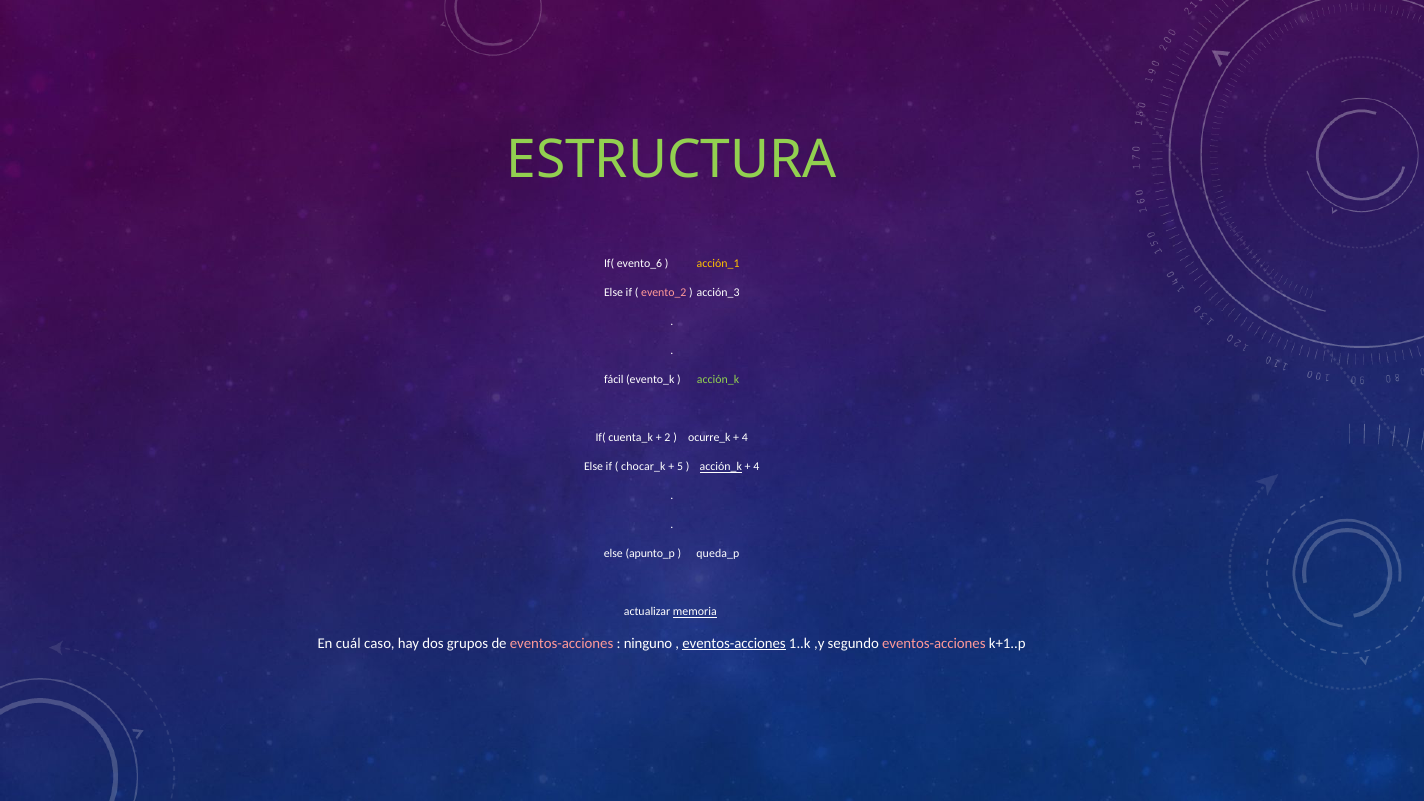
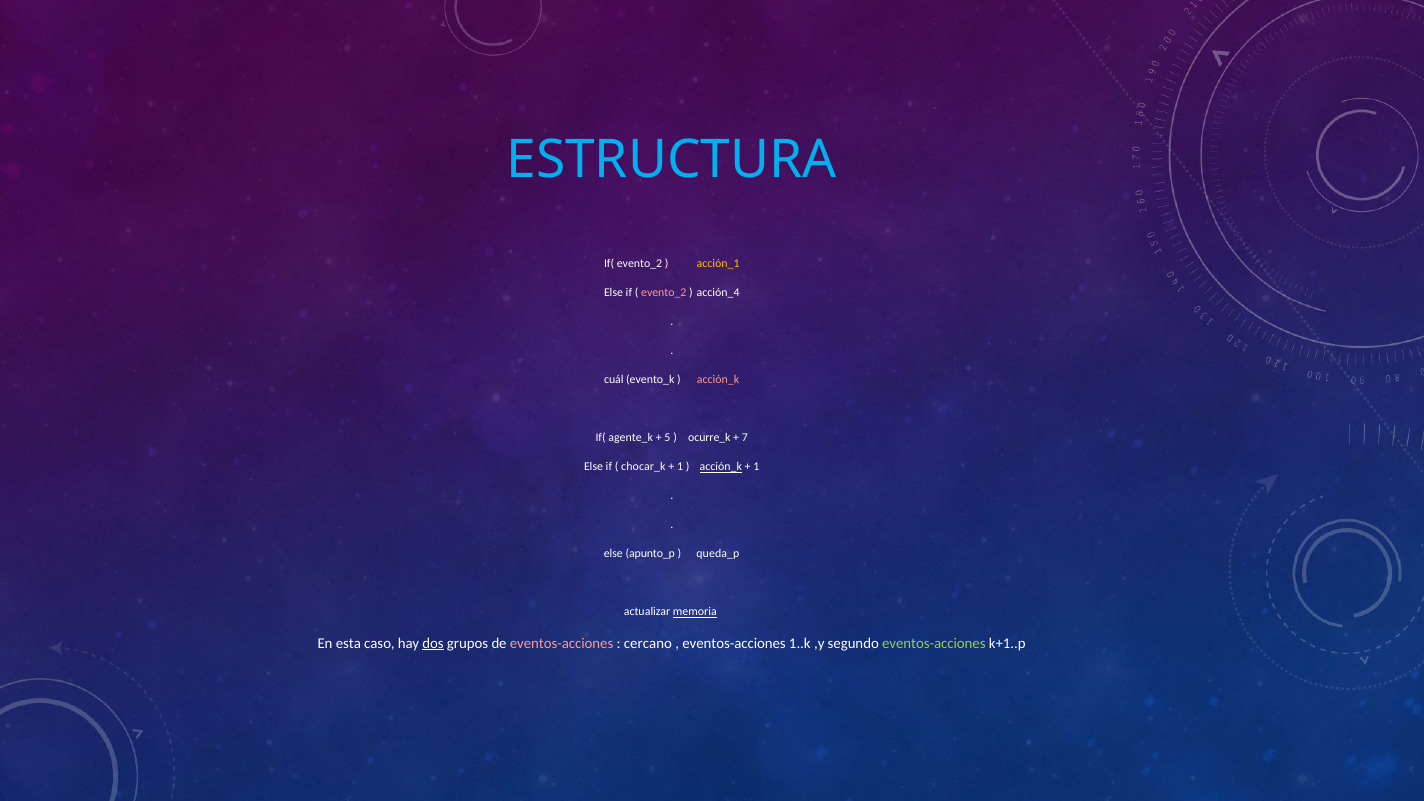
ESTRUCTURA colour: light green -> light blue
If( evento_6: evento_6 -> evento_2
acción_3: acción_3 -> acción_4
fácil: fácil -> cuál
acción_k at (718, 380) colour: light green -> pink
cuenta_k: cuenta_k -> agente_k
2: 2 -> 5
4 at (745, 438): 4 -> 7
5 at (680, 467): 5 -> 1
4 at (756, 467): 4 -> 1
cuál: cuál -> esta
dos underline: none -> present
ninguno: ninguno -> cercano
eventos-acciones at (734, 643) underline: present -> none
eventos-acciones at (934, 643) colour: pink -> light green
